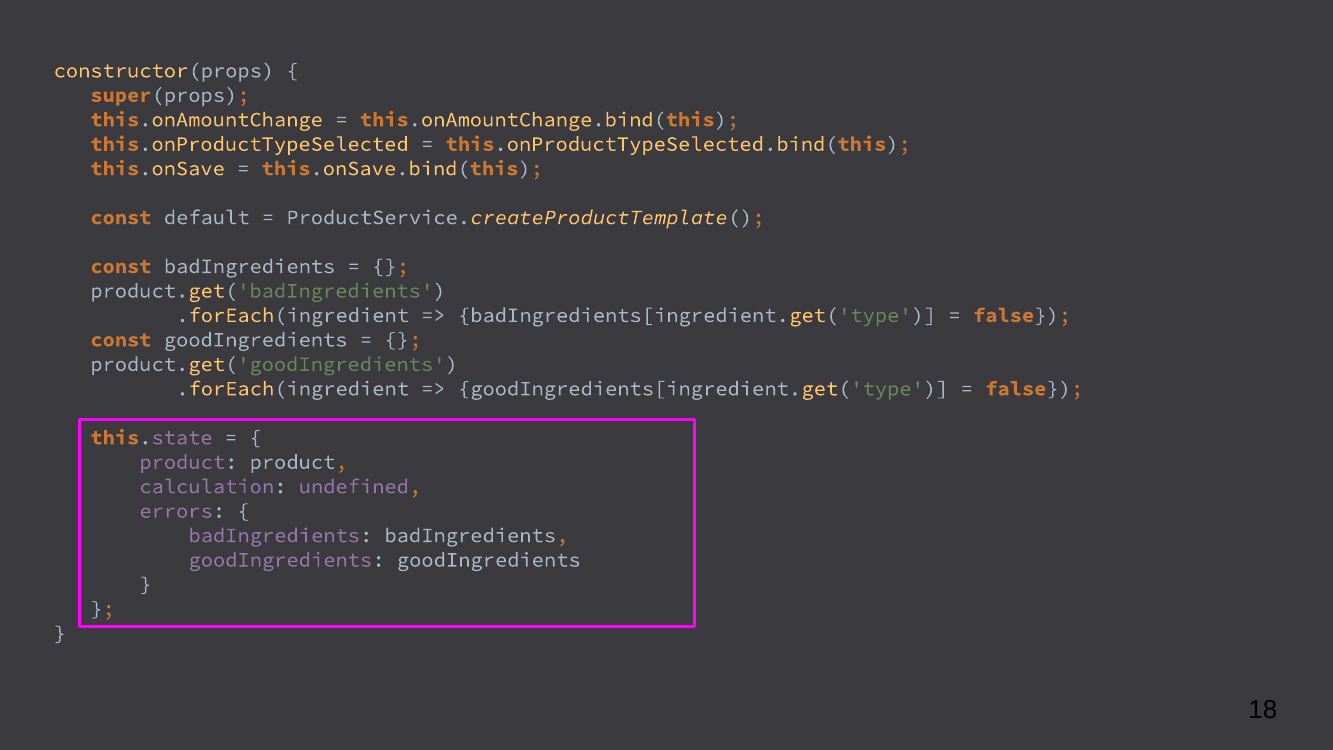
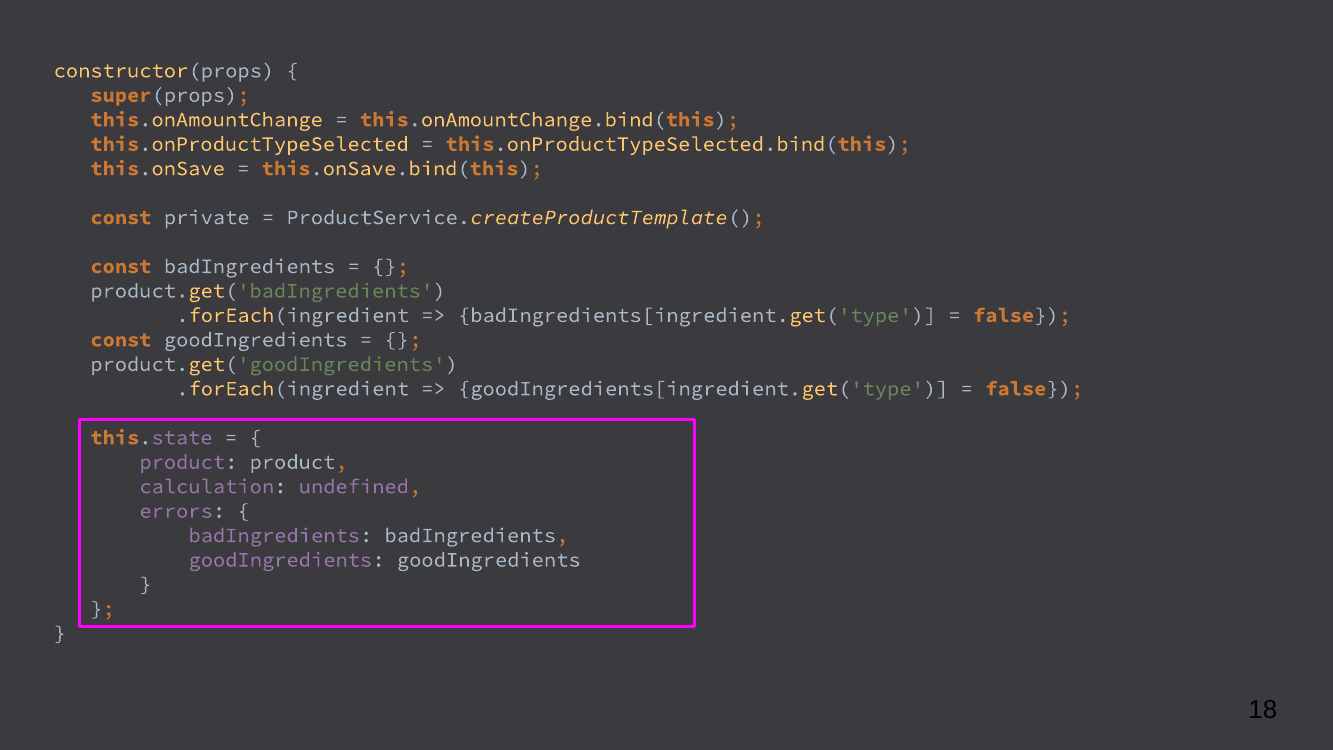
default: default -> private
